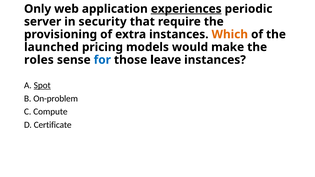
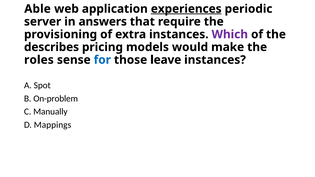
Only: Only -> Able
security: security -> answers
Which colour: orange -> purple
launched: launched -> describes
Spot underline: present -> none
Compute: Compute -> Manually
Certificate: Certificate -> Mappings
